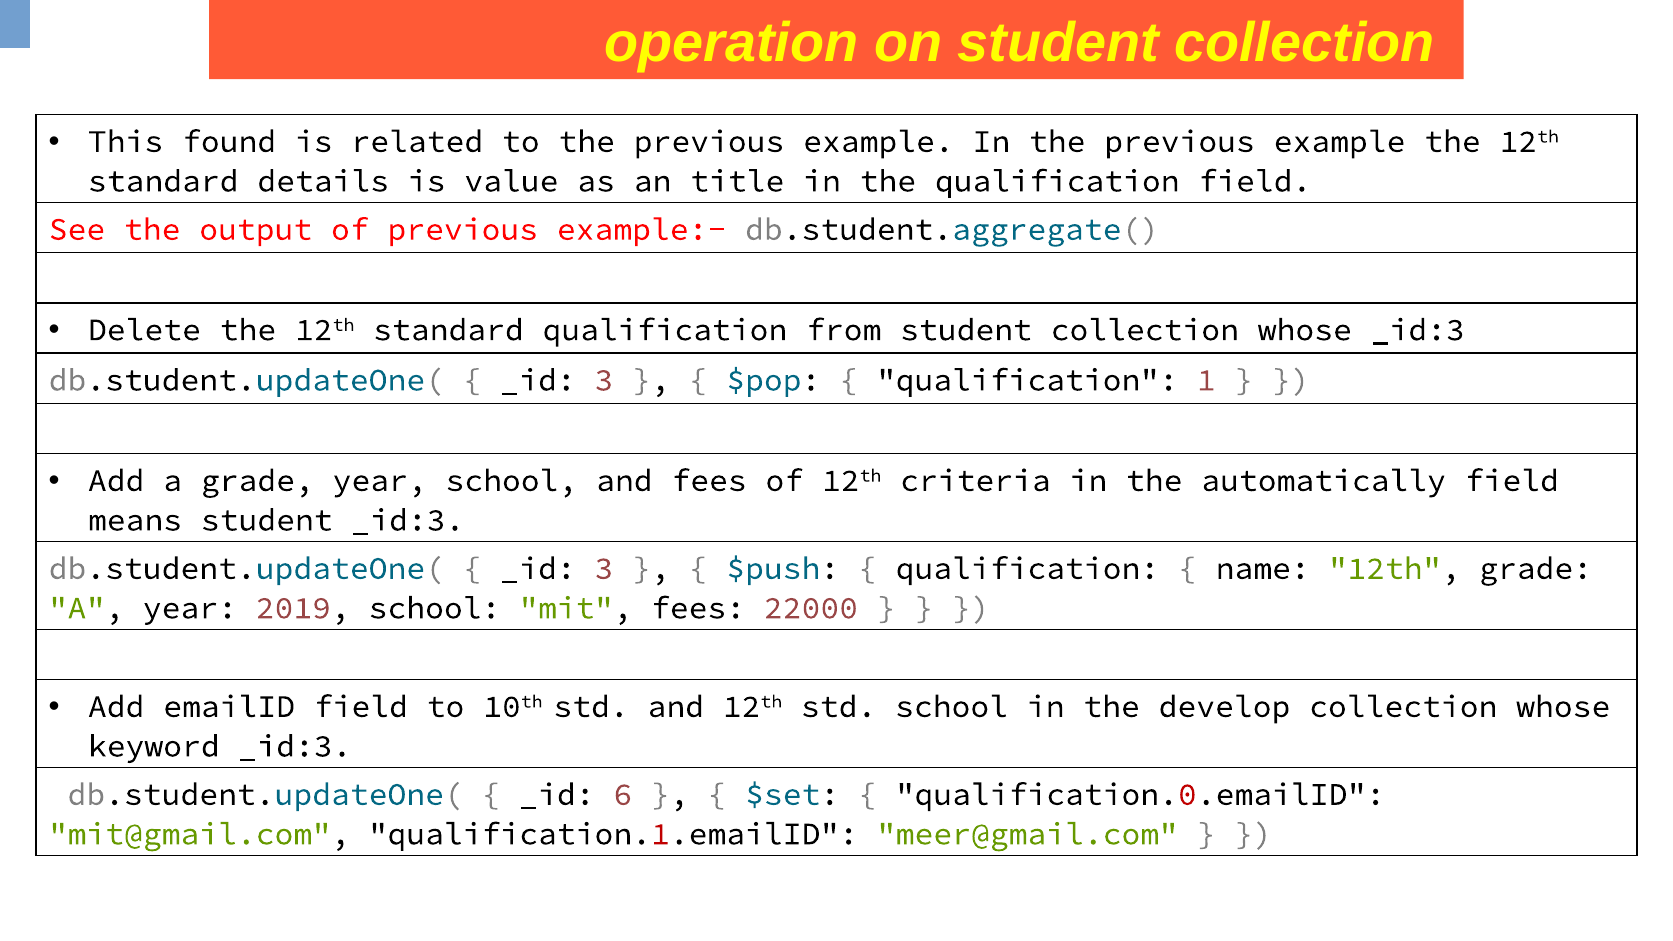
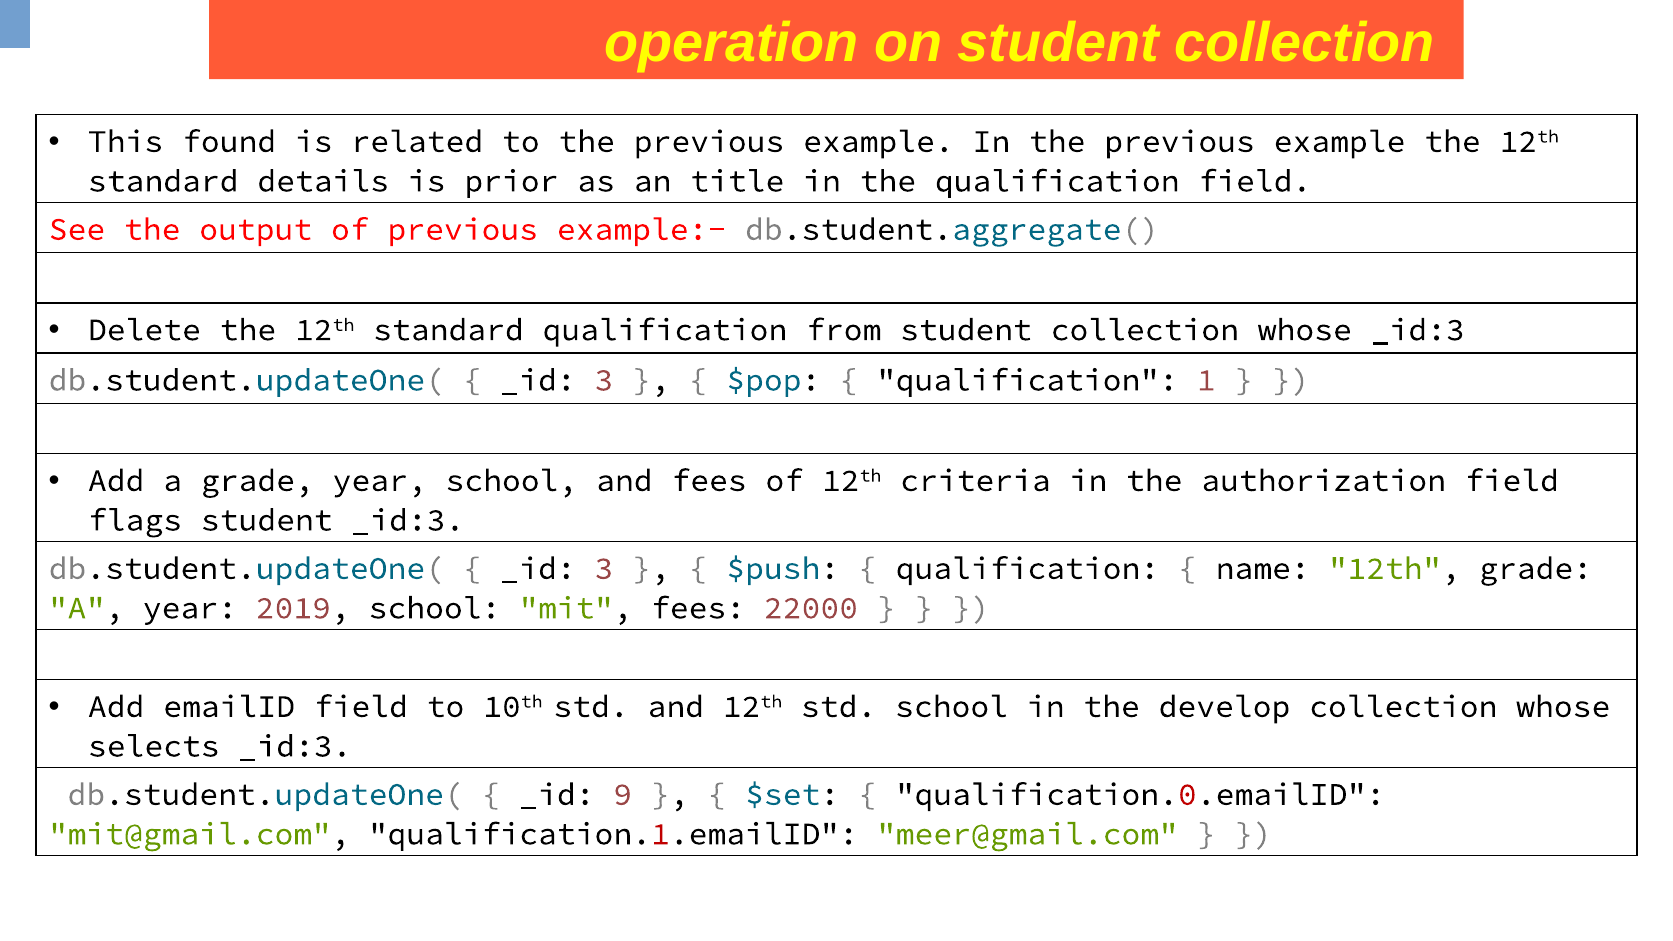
value: value -> prior
automatically: automatically -> authorization
means: means -> flags
keyword: keyword -> selects
6: 6 -> 9
